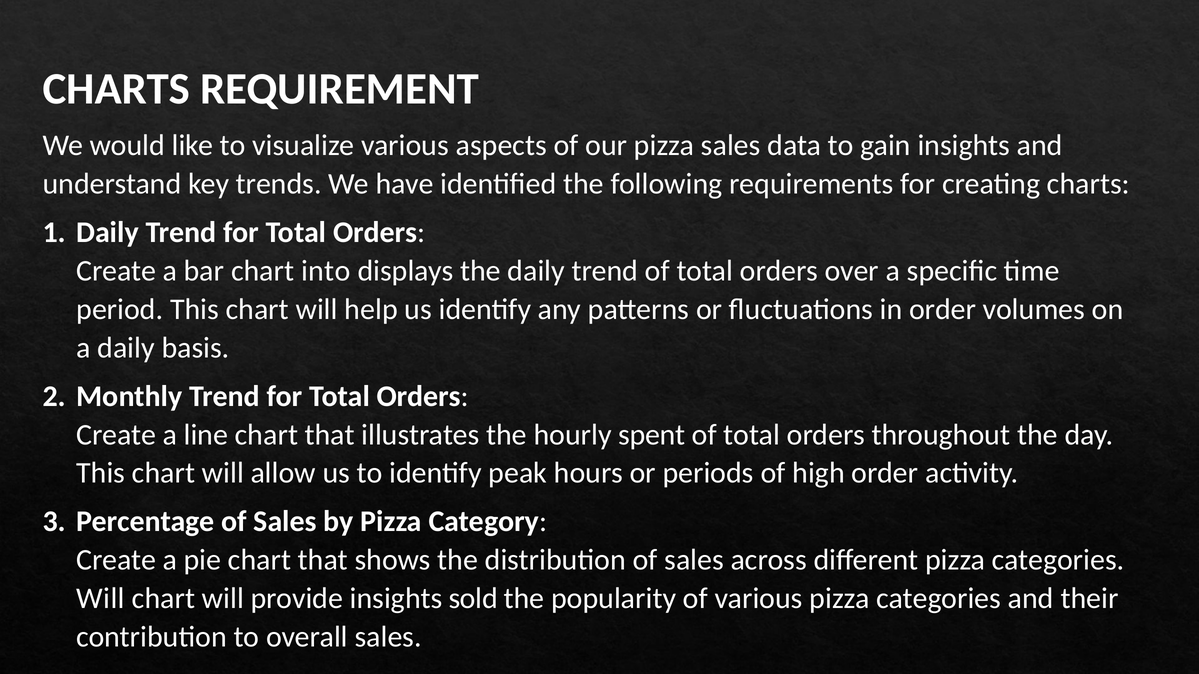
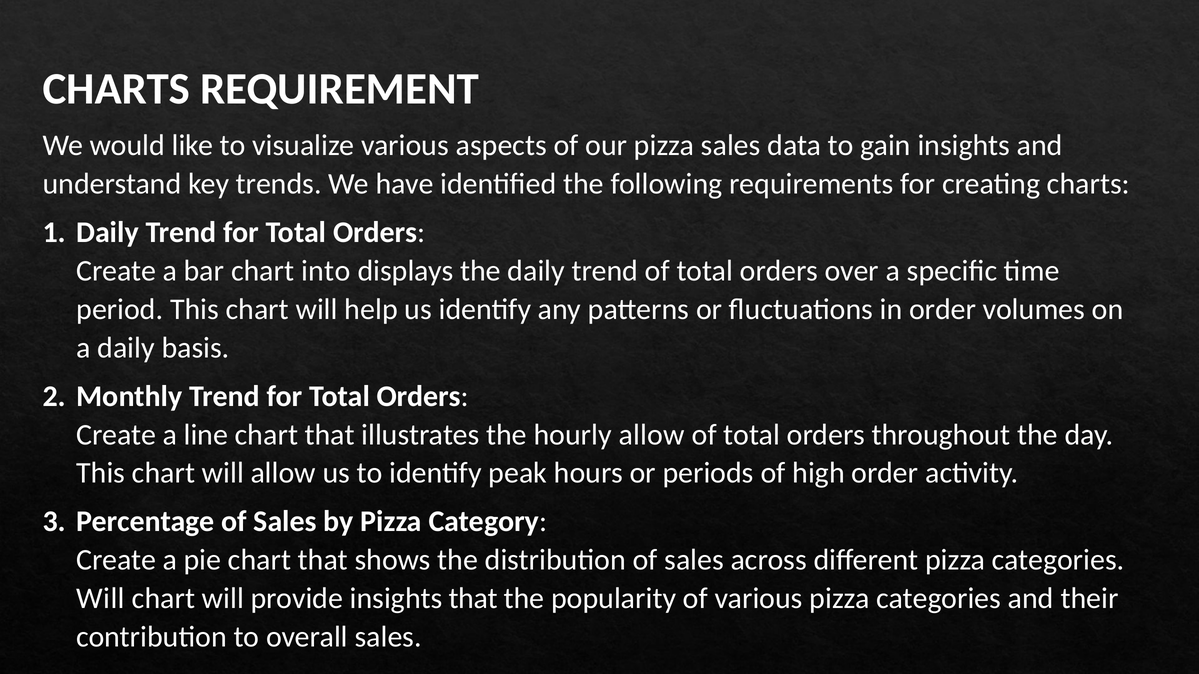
hourly spent: spent -> allow
insights sold: sold -> that
